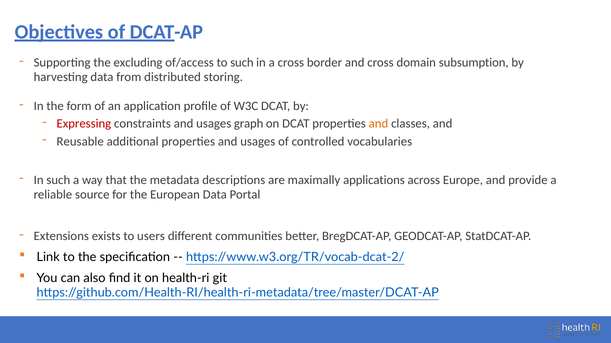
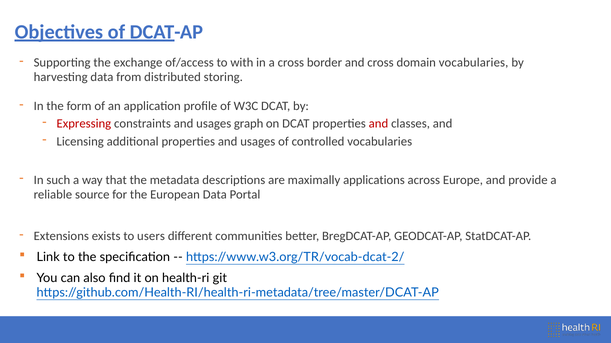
excluding: excluding -> exchange
to such: such -> with
domain subsumption: subsumption -> vocabularies
and at (378, 124) colour: orange -> red
Reusable: Reusable -> Licensing
